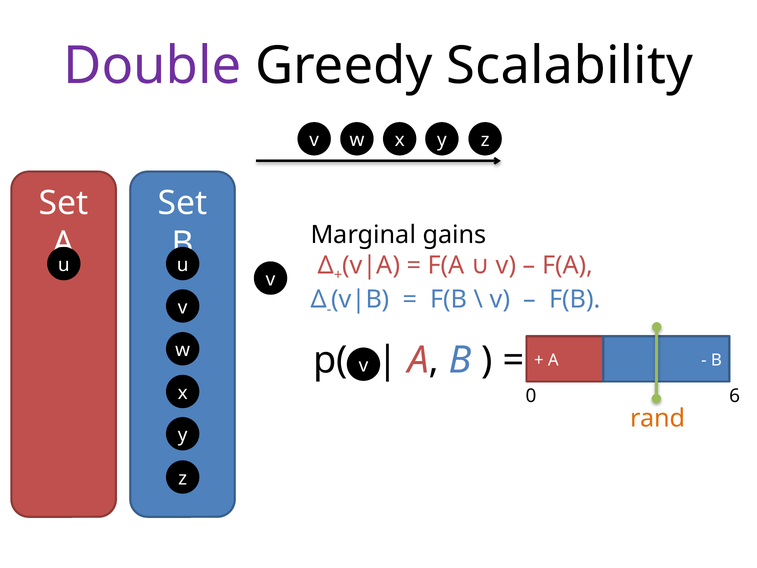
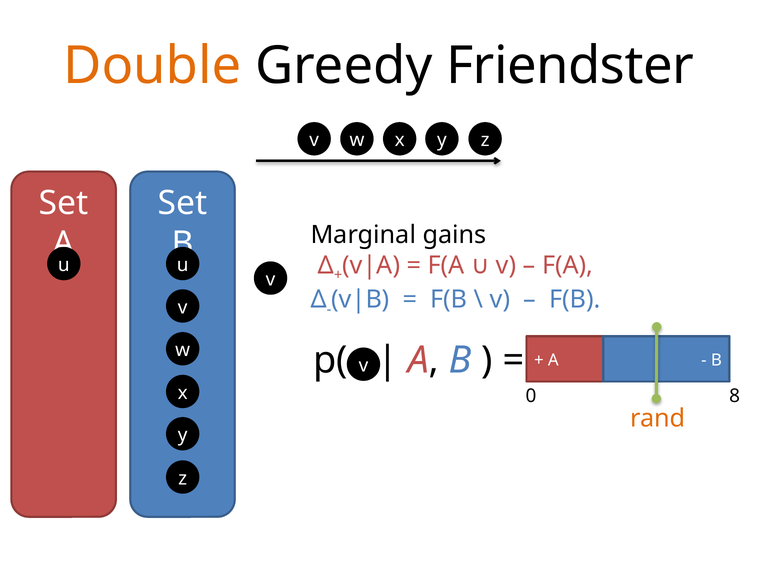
Double colour: purple -> orange
Scalability: Scalability -> Friendster
6: 6 -> 8
